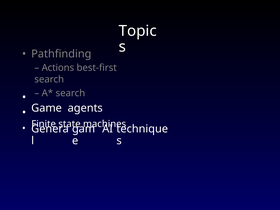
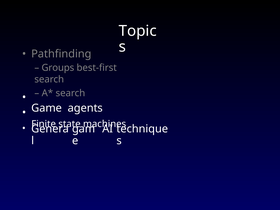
Actions: Actions -> Groups
